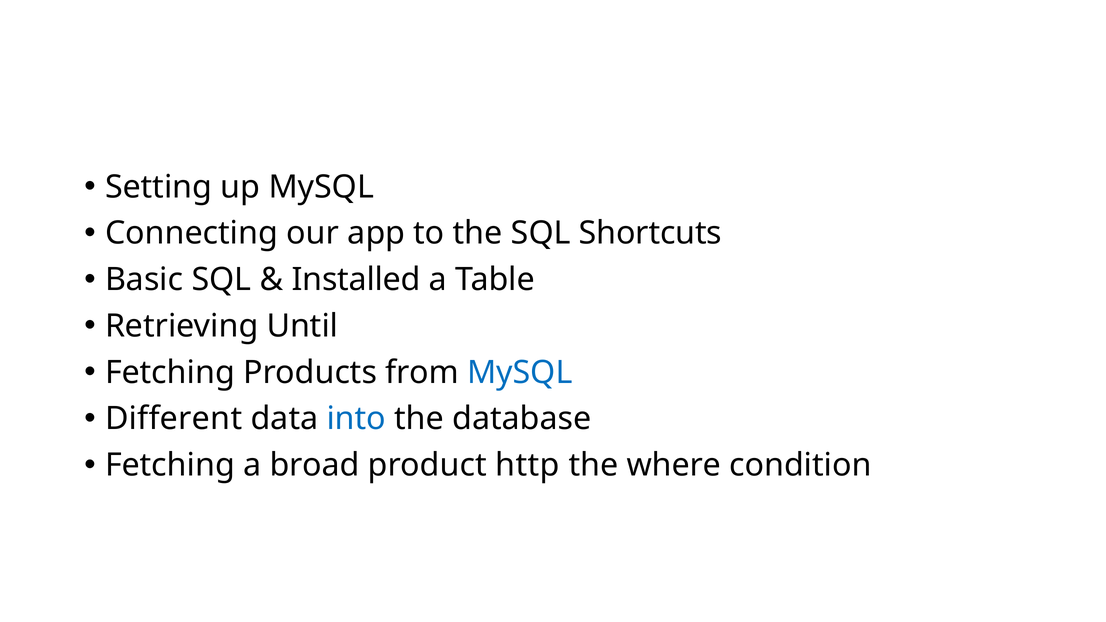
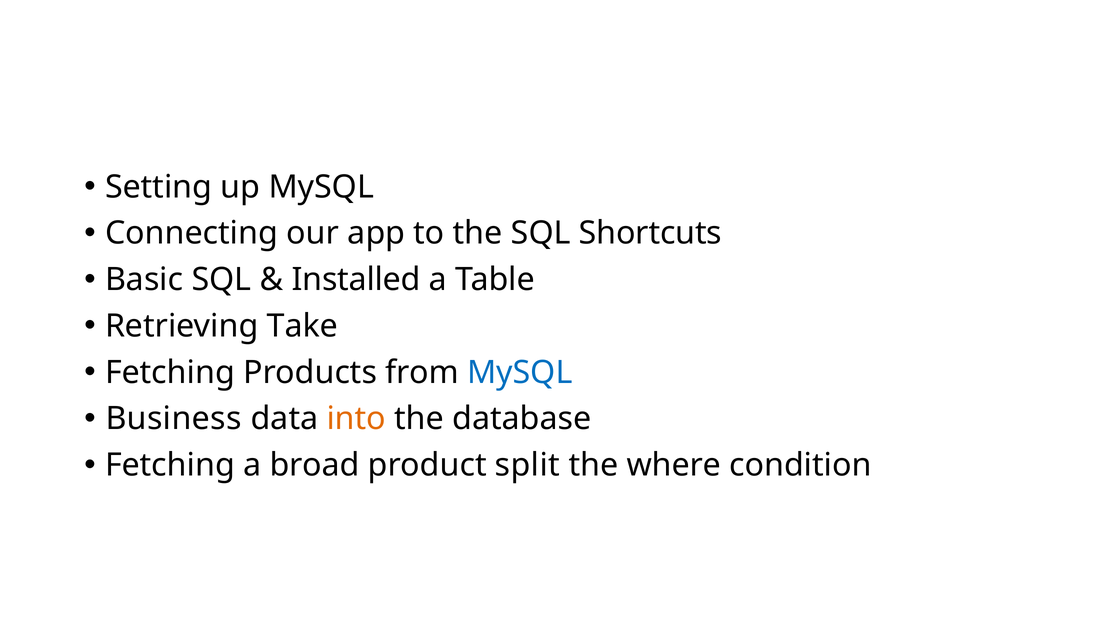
Until: Until -> Take
Different: Different -> Business
into colour: blue -> orange
http: http -> split
